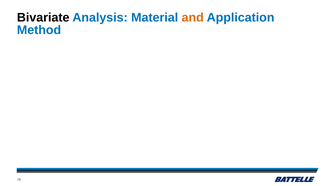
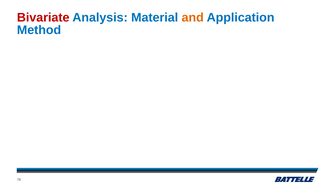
Bivariate colour: black -> red
